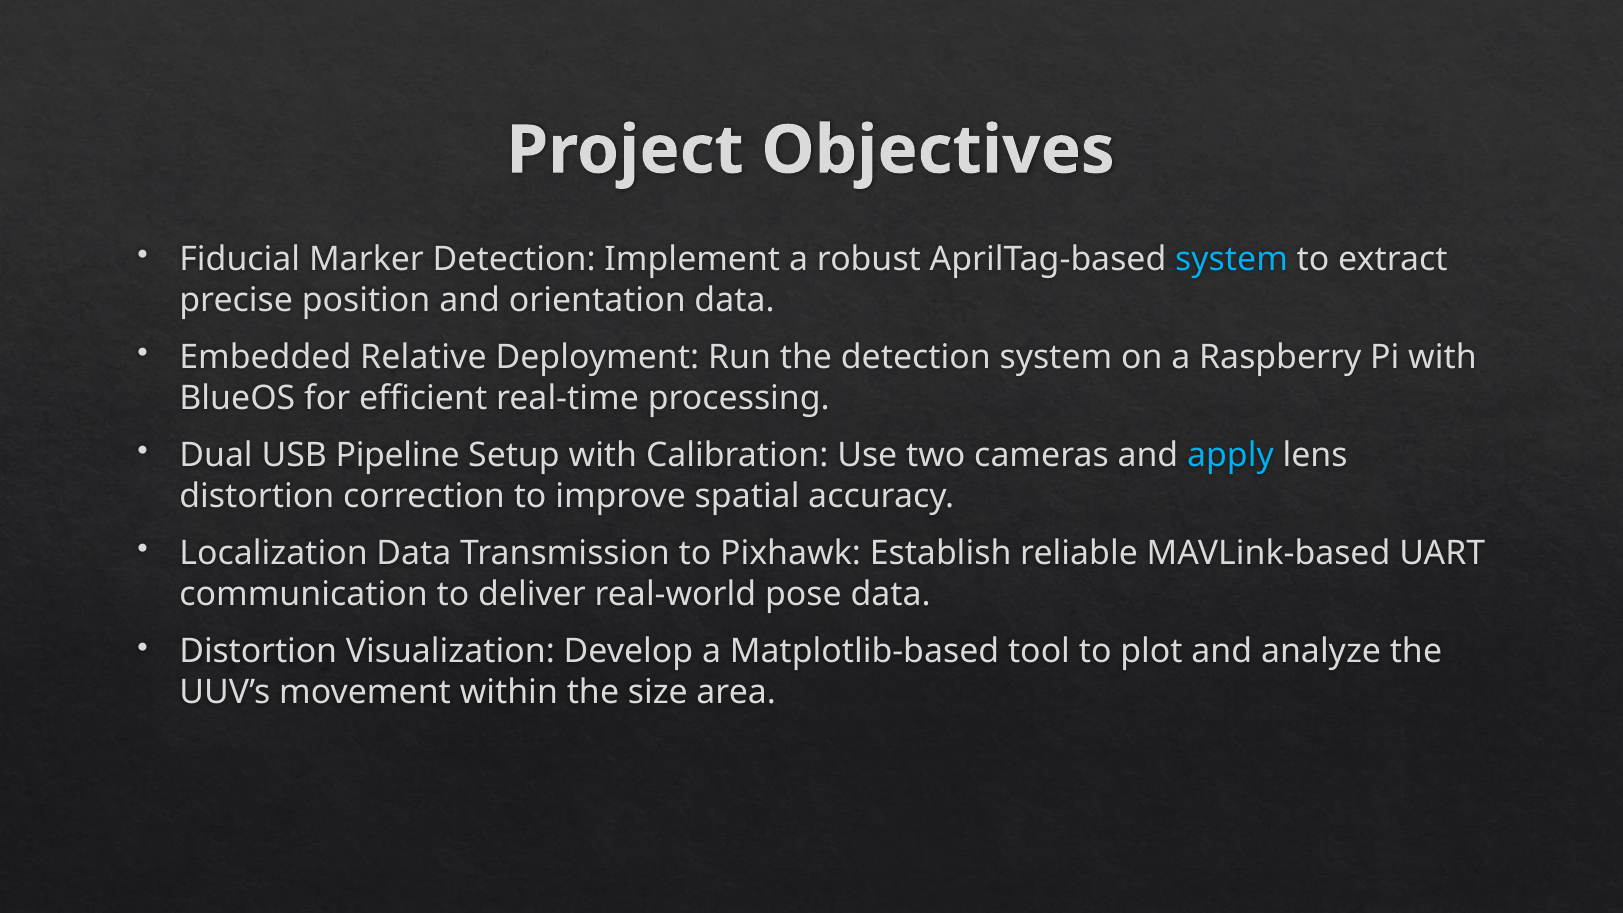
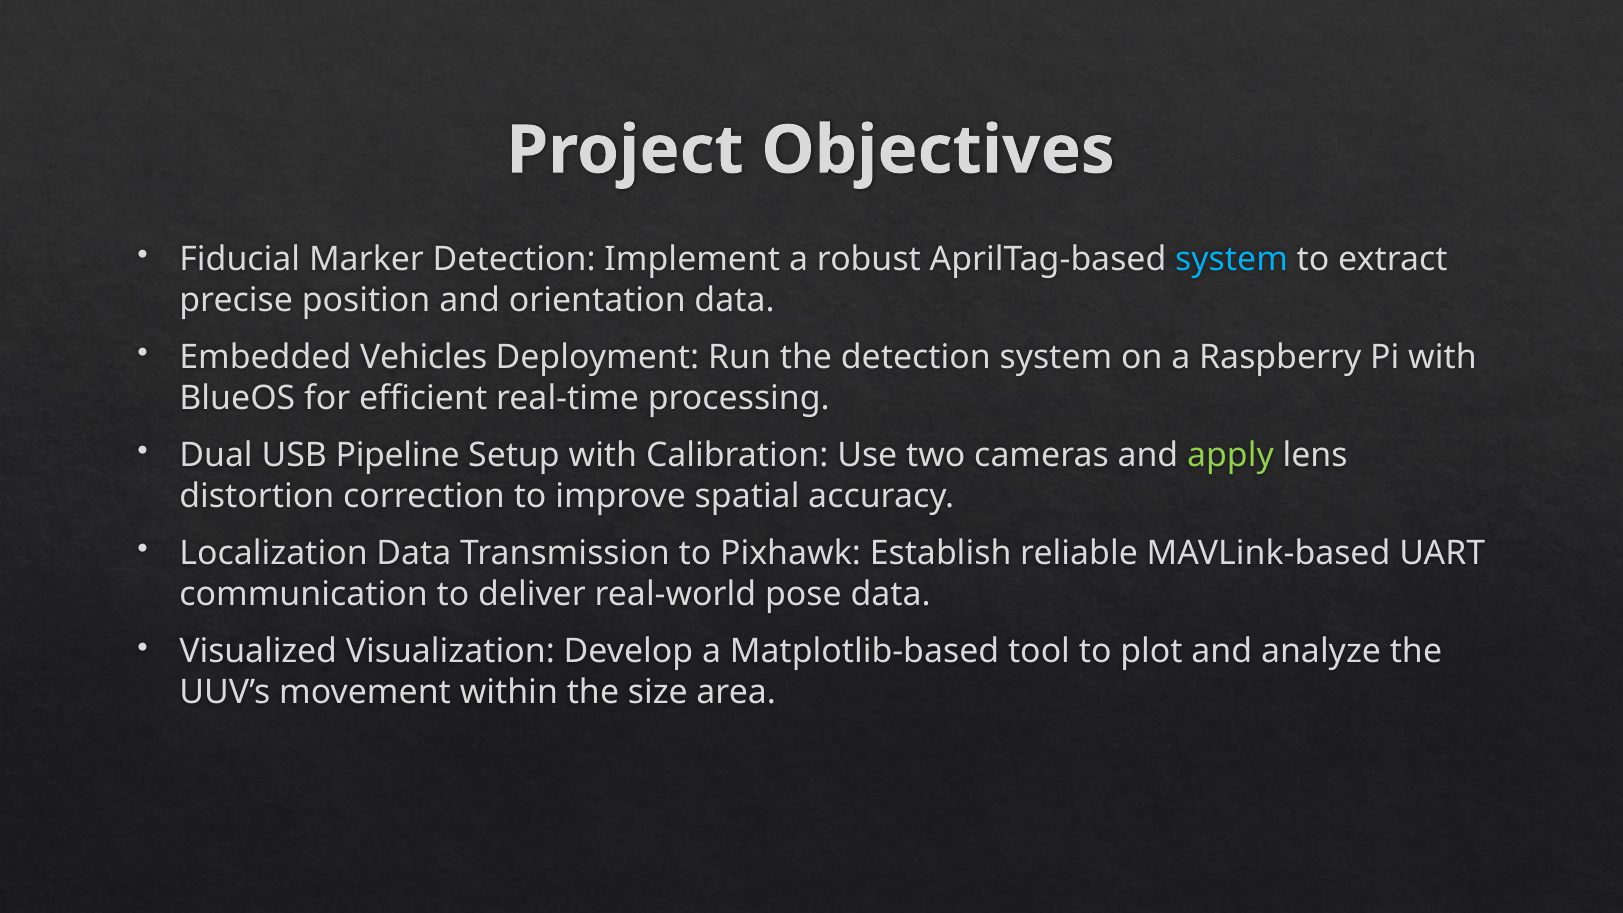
Relative: Relative -> Vehicles
apply colour: light blue -> light green
Distortion at (258, 652): Distortion -> Visualized
